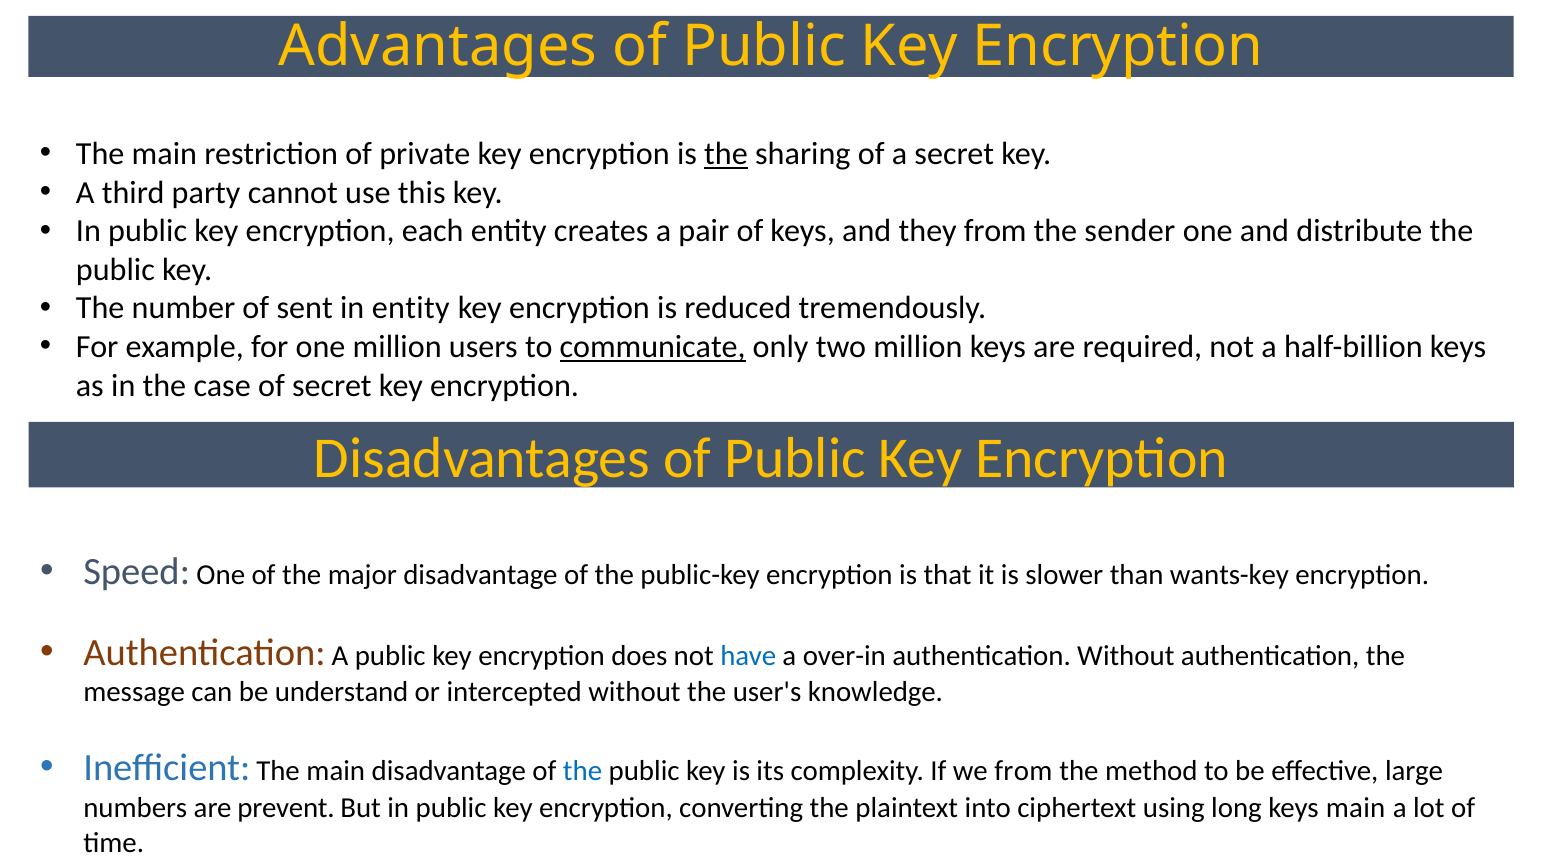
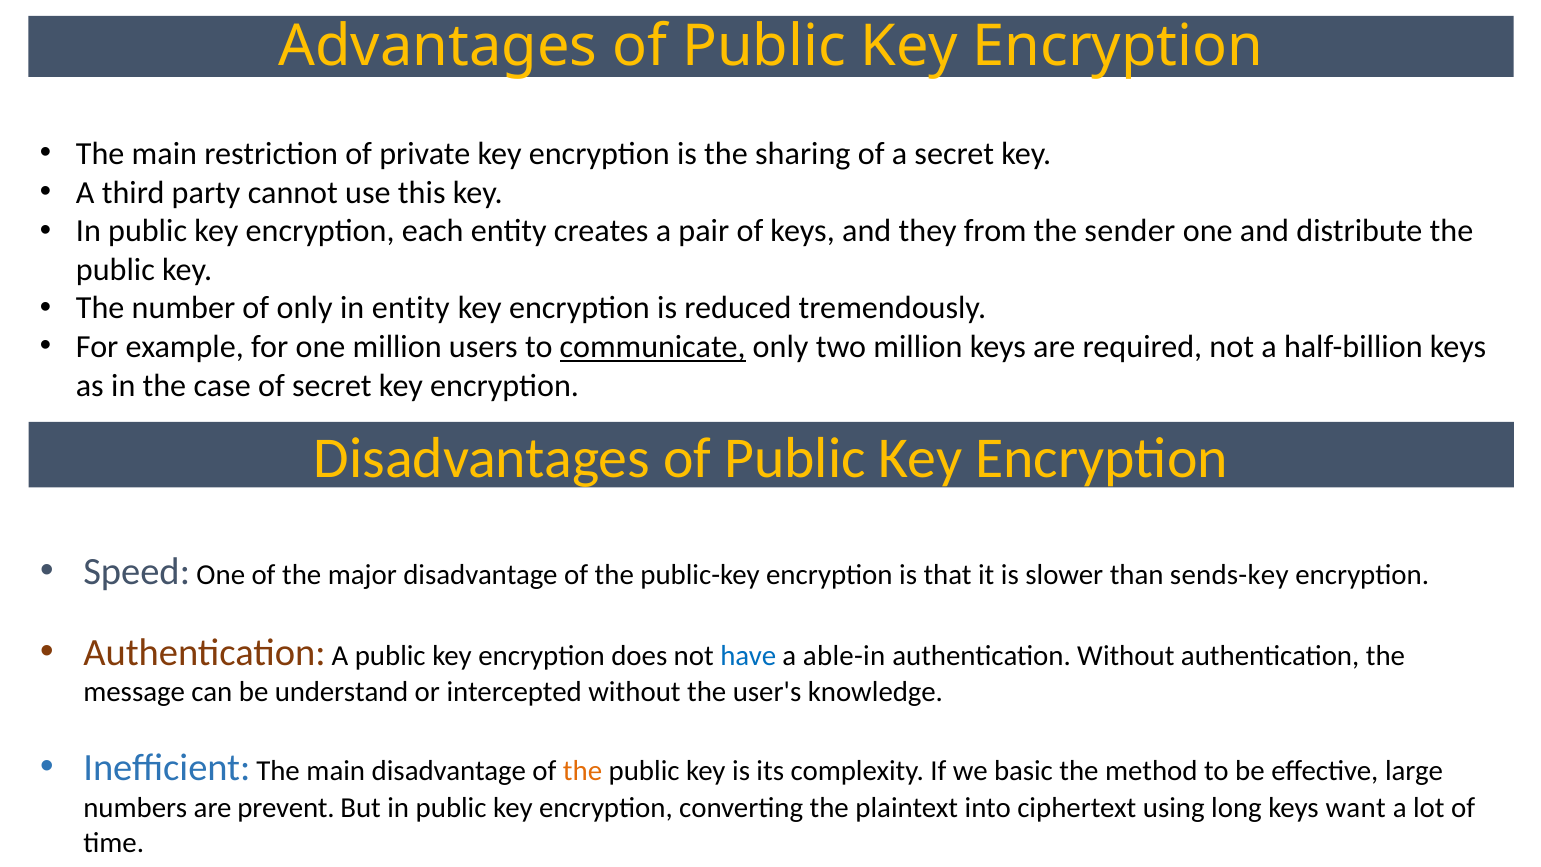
the at (726, 154) underline: present -> none
of sent: sent -> only
wants-key: wants-key -> sends-key
over-in: over-in -> able-in
the at (583, 771) colour: blue -> orange
we from: from -> basic
keys main: main -> want
